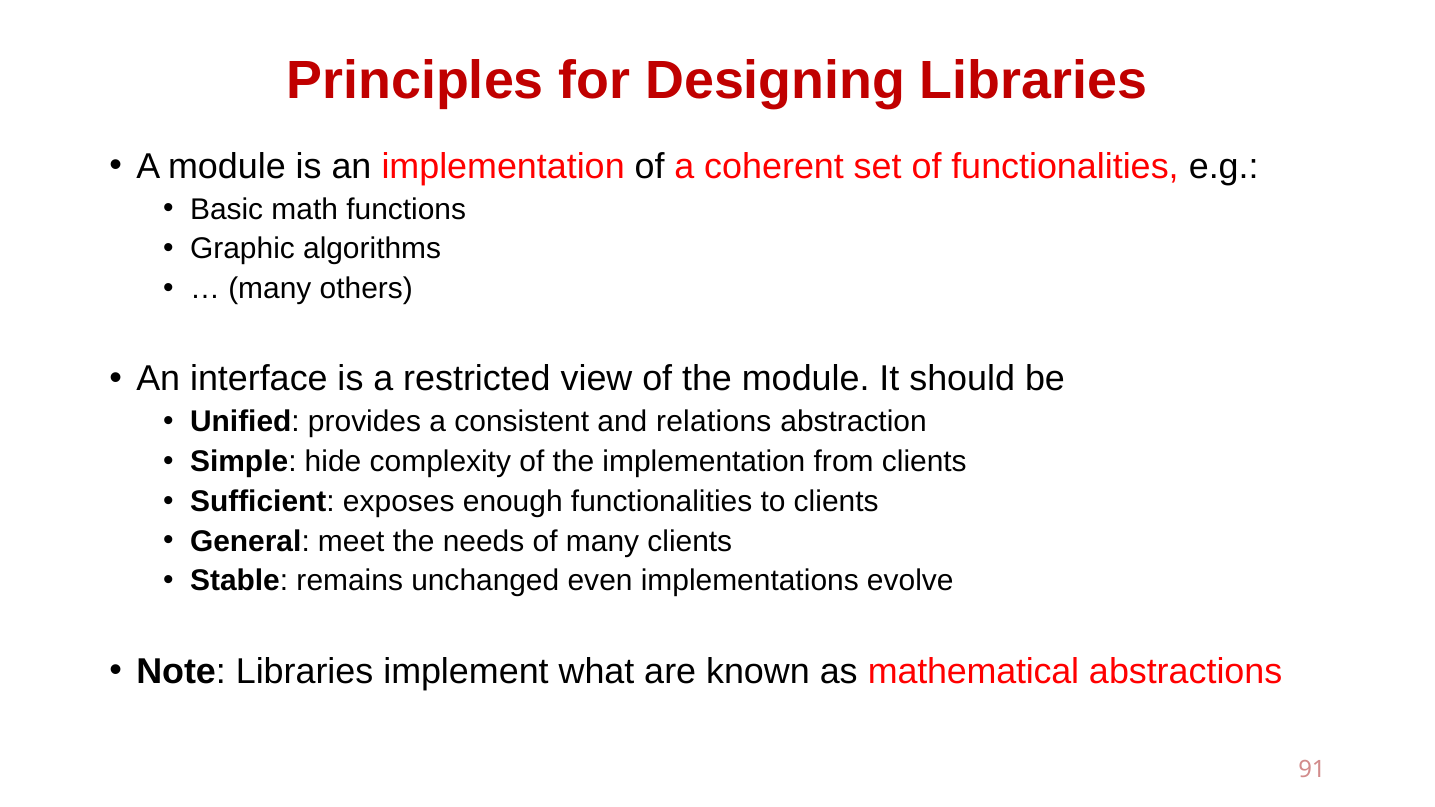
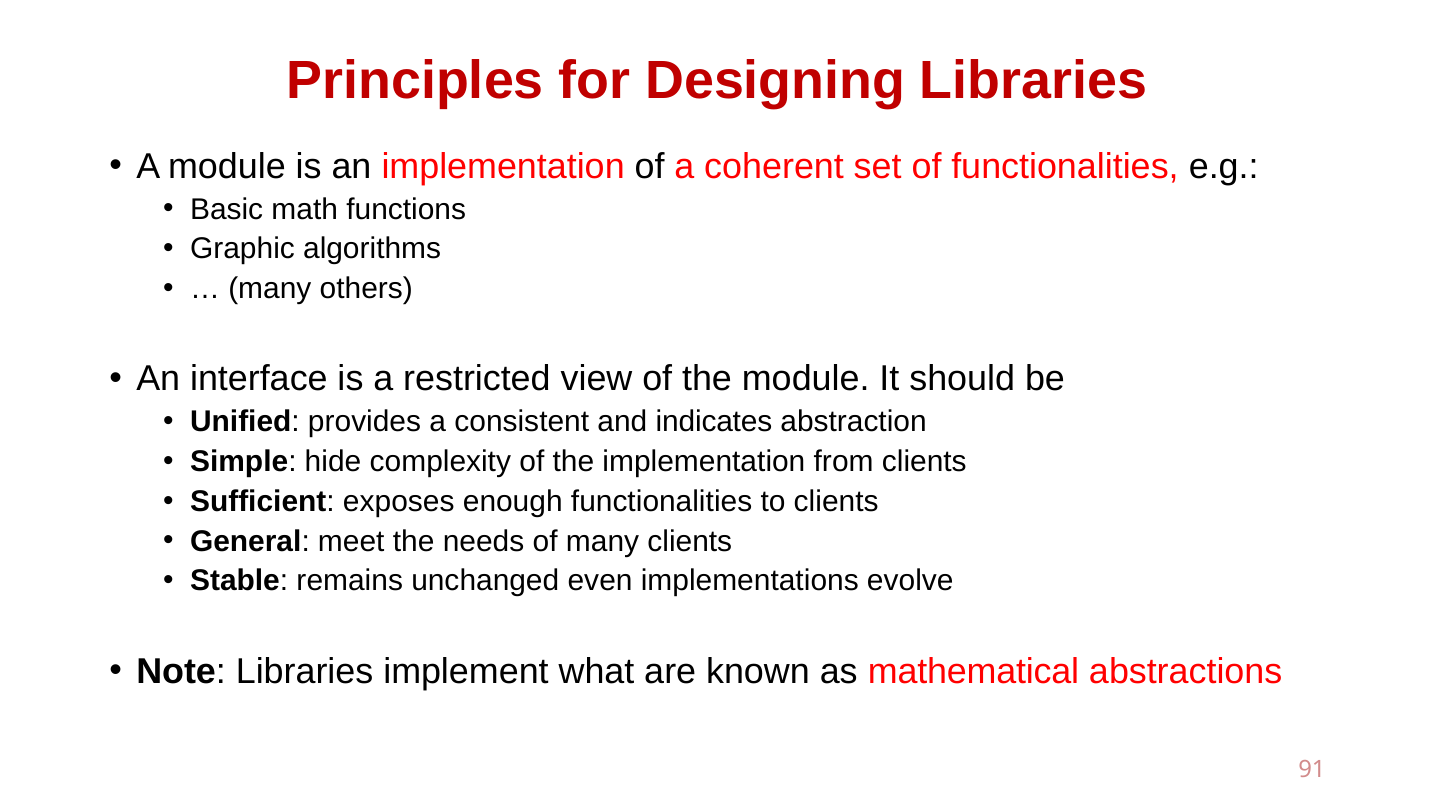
relations: relations -> indicates
